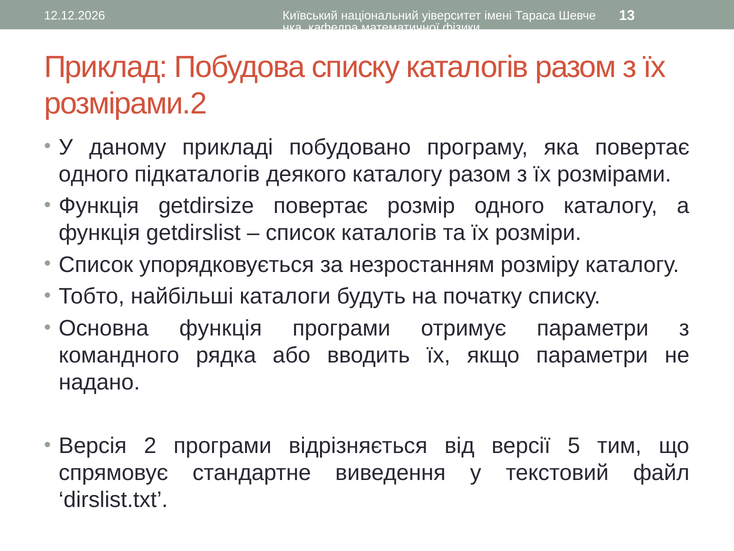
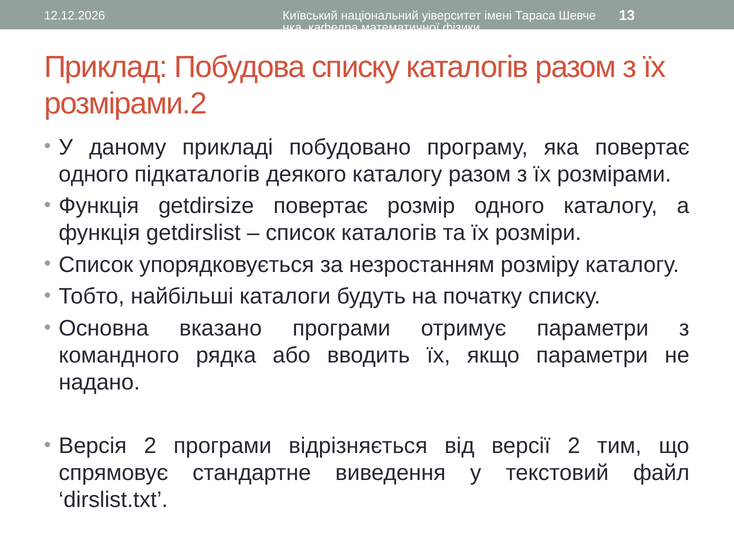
Основна функція: функція -> вказано
версії 5: 5 -> 2
